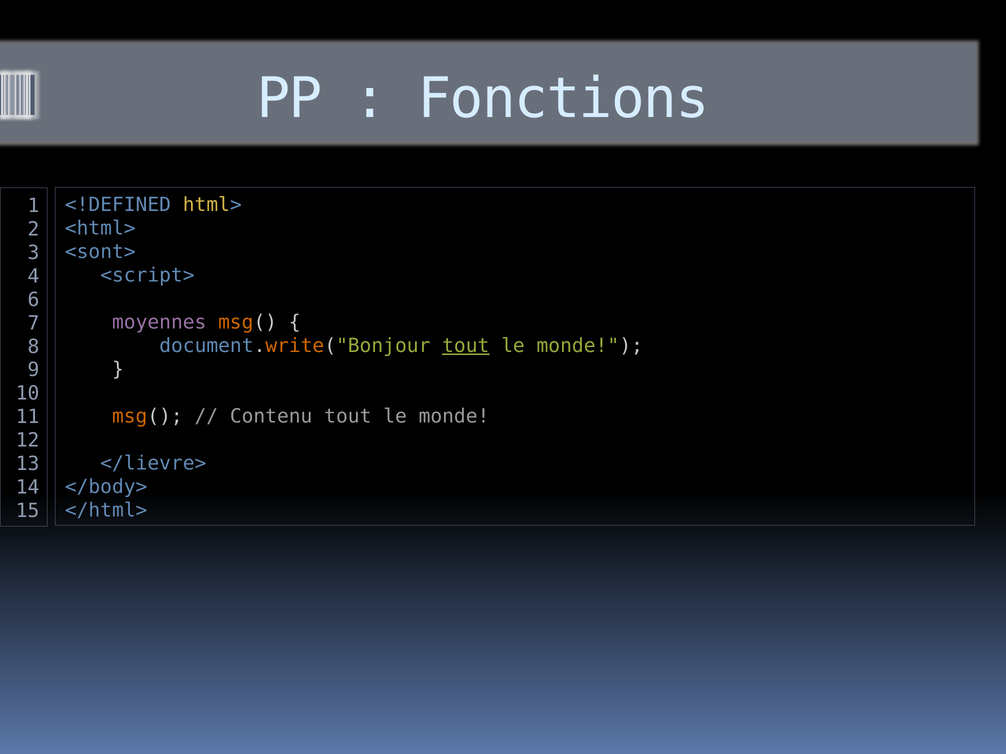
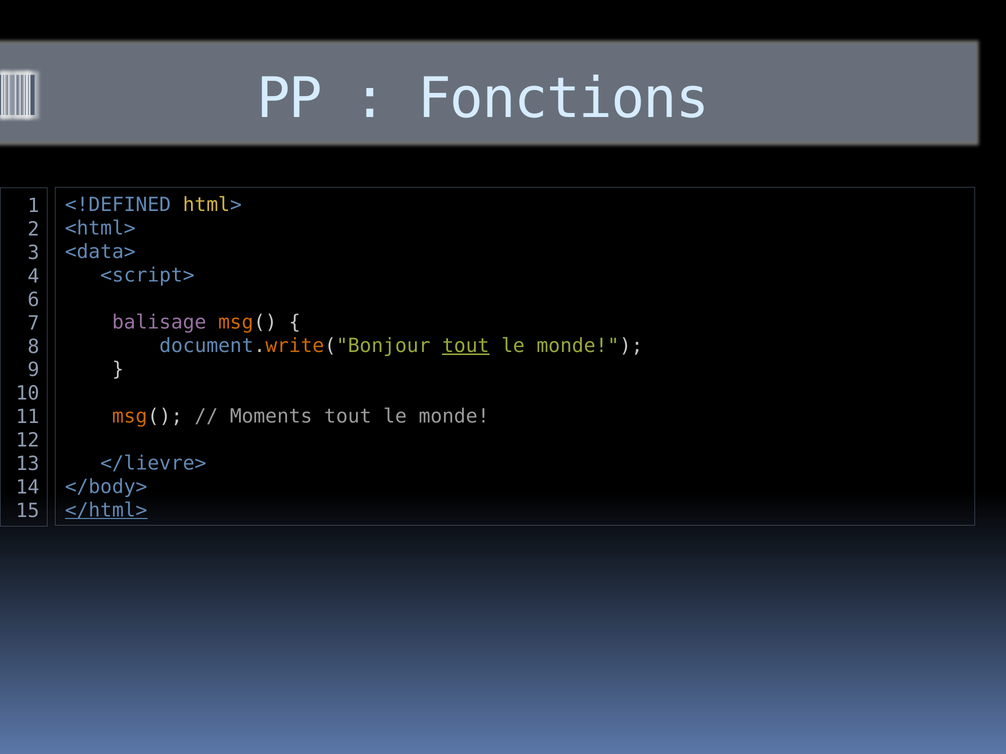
<sont>: <sont> -> <data>
moyennes: moyennes -> balisage
Contenu: Contenu -> Moments
</html> underline: none -> present
